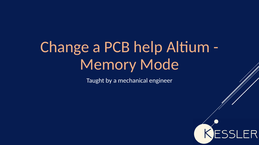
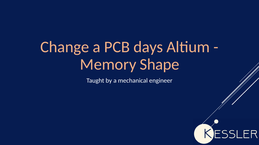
help: help -> days
Mode: Mode -> Shape
